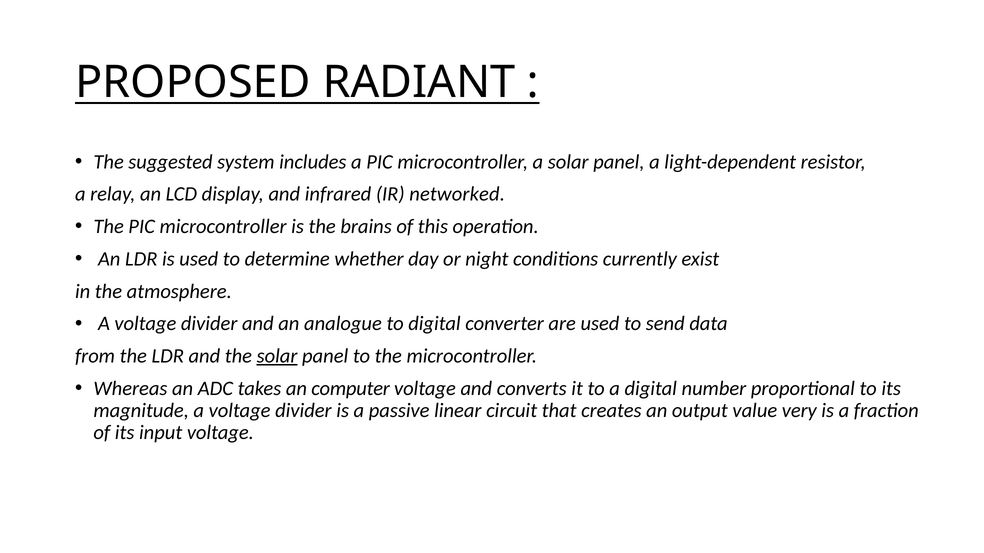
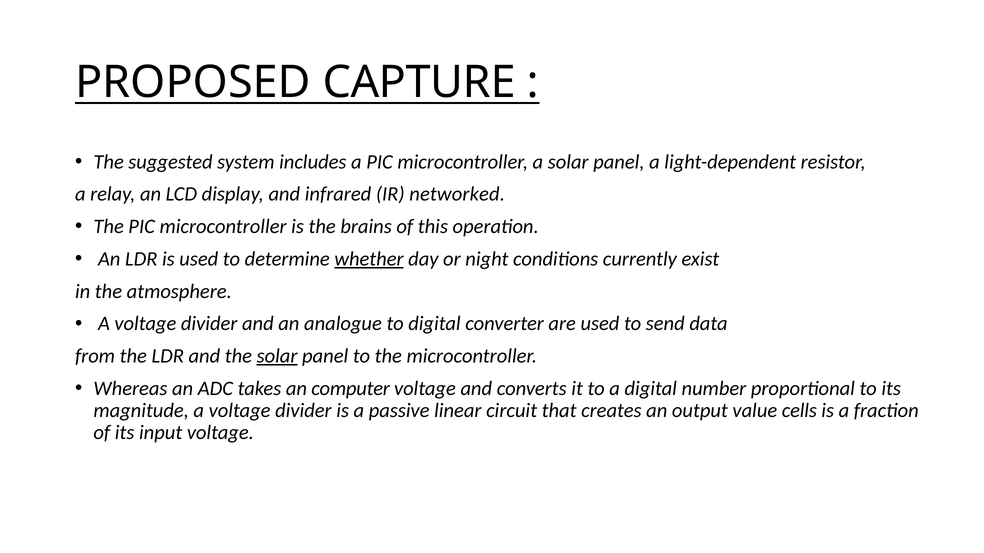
RADIANT: RADIANT -> CAPTURE
whether underline: none -> present
very: very -> cells
